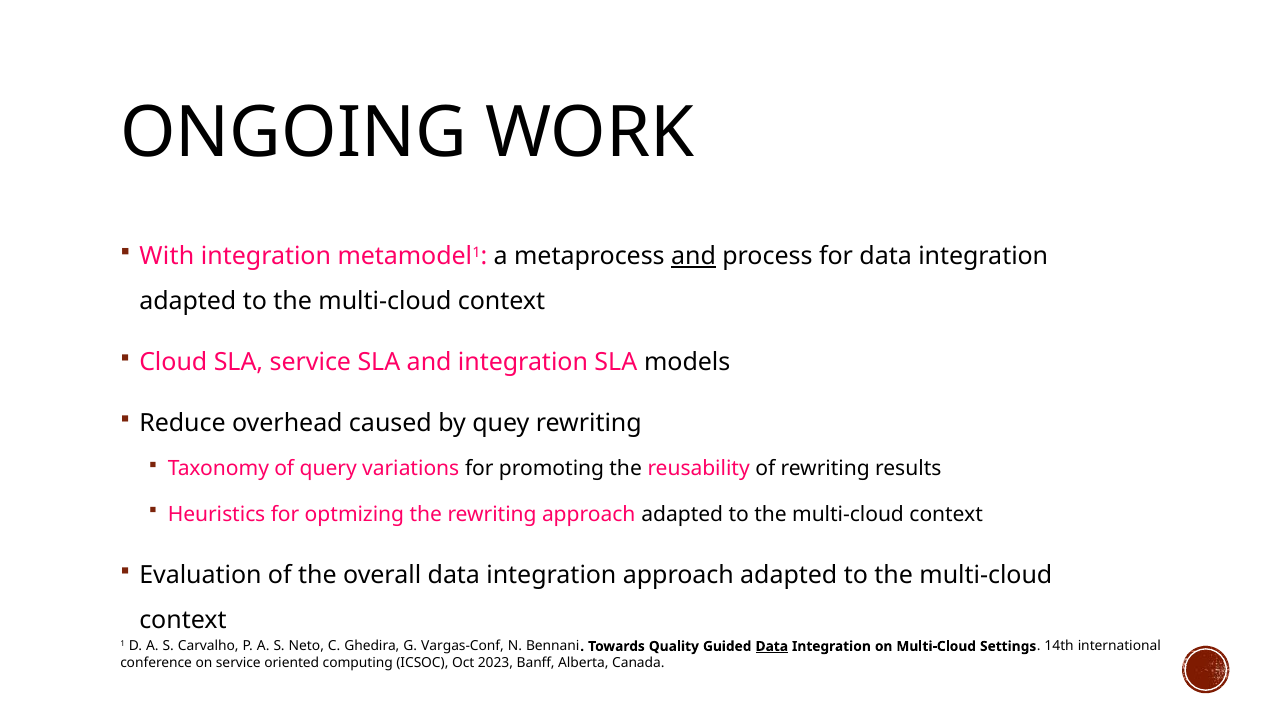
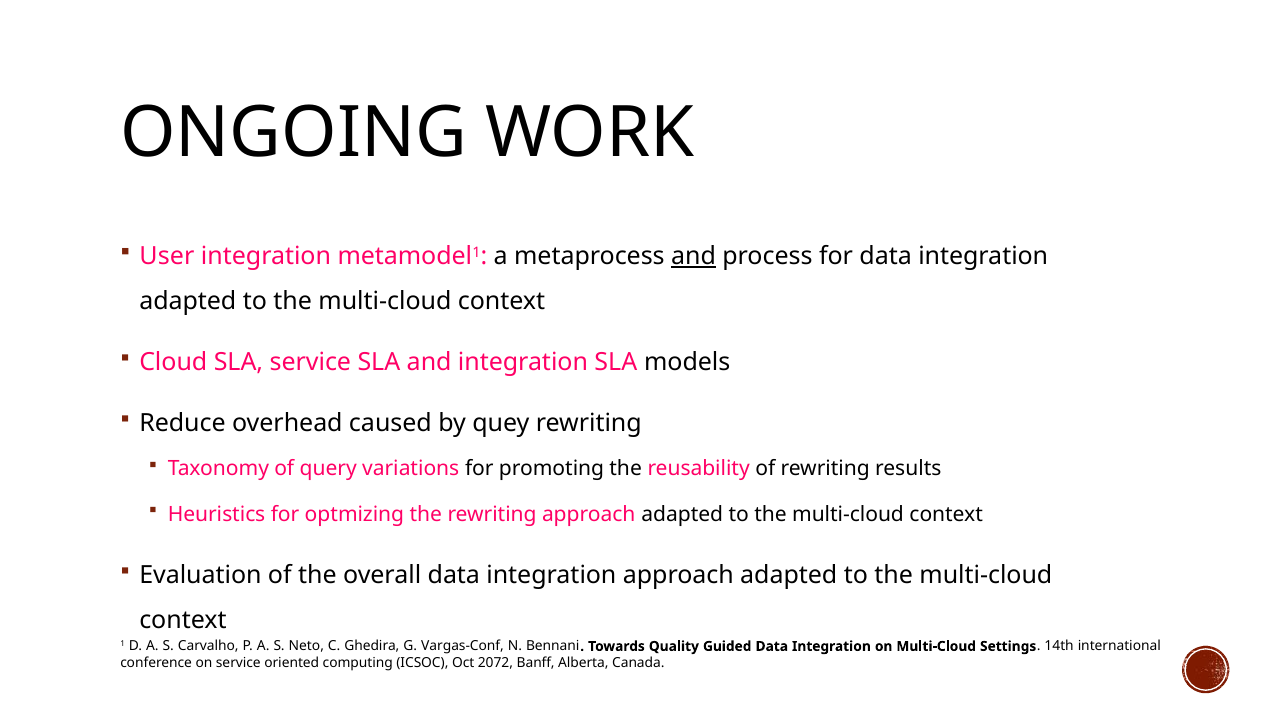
With: With -> User
Data at (772, 646) underline: present -> none
2023: 2023 -> 2072
